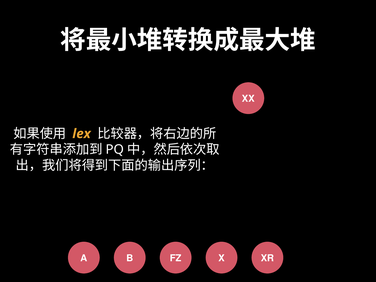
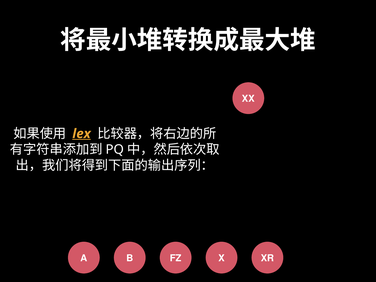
lex underline: none -> present
